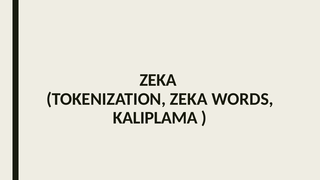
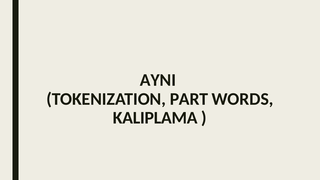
ZEKA at (158, 80): ZEKA -> AYNI
TOKENIZATION ZEKA: ZEKA -> PART
